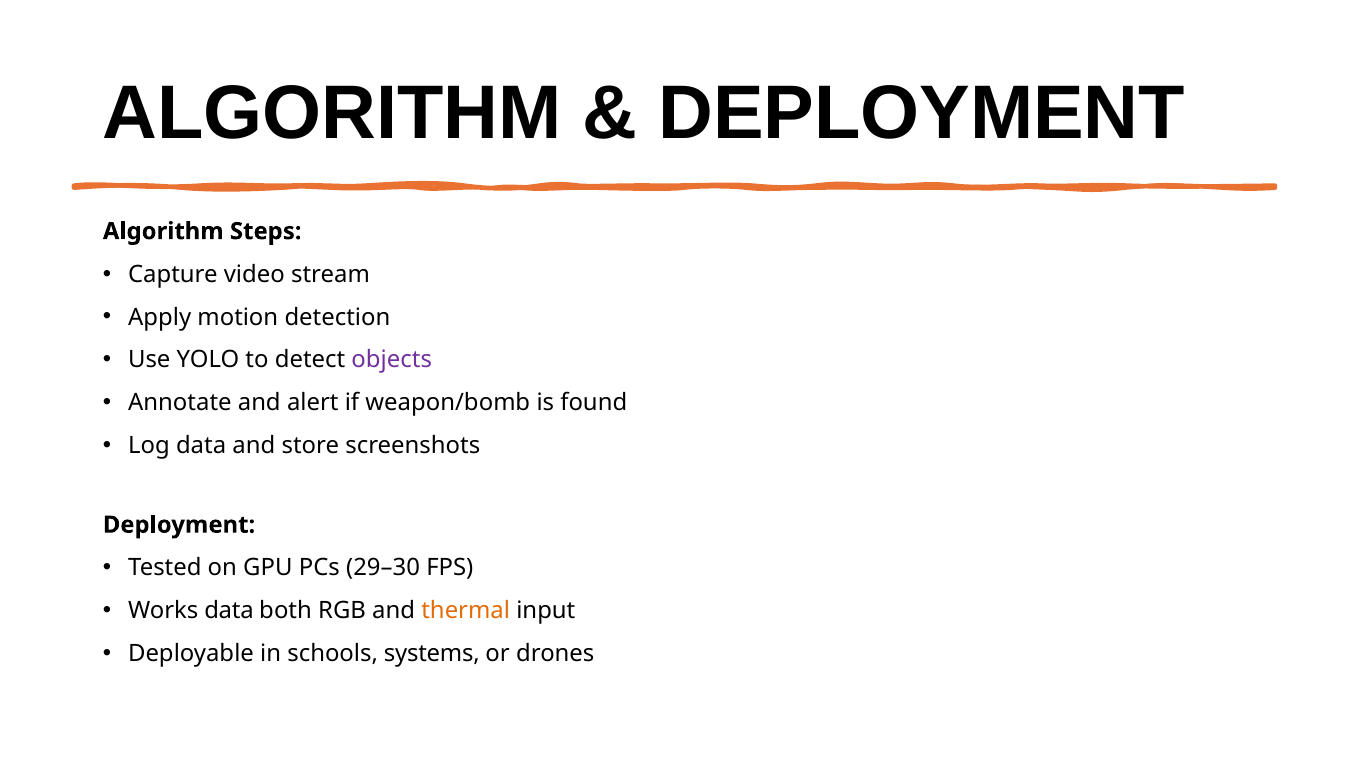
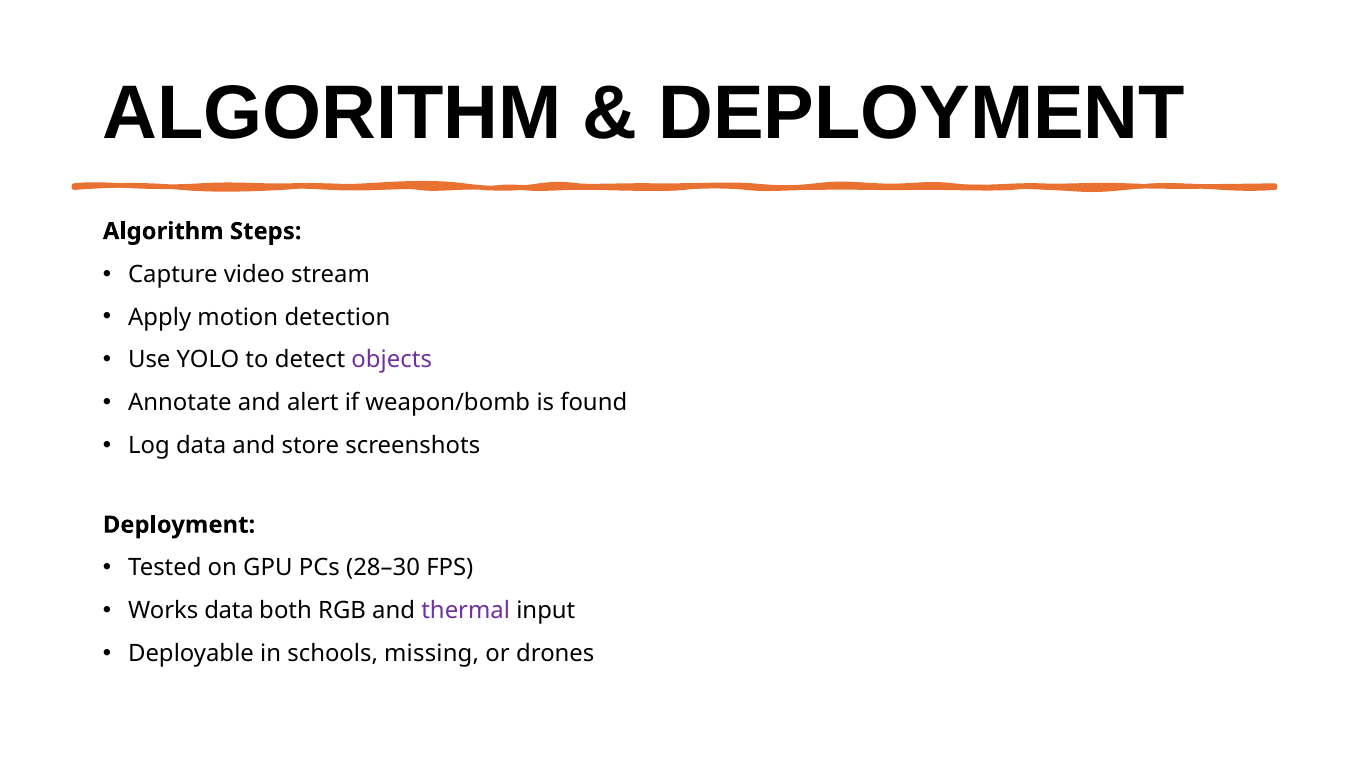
29–30: 29–30 -> 28–30
thermal colour: orange -> purple
systems: systems -> missing
